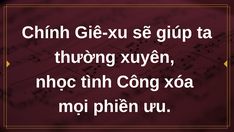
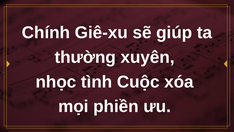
Công: Công -> Cuộc
